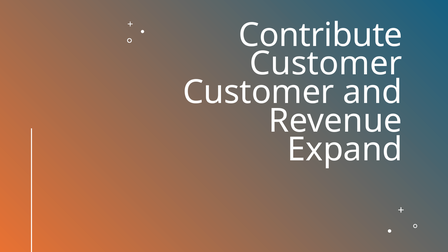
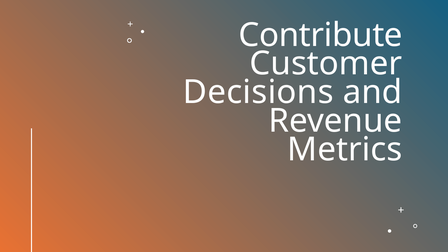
Customer at (259, 92): Customer -> Decisions
Expand: Expand -> Metrics
